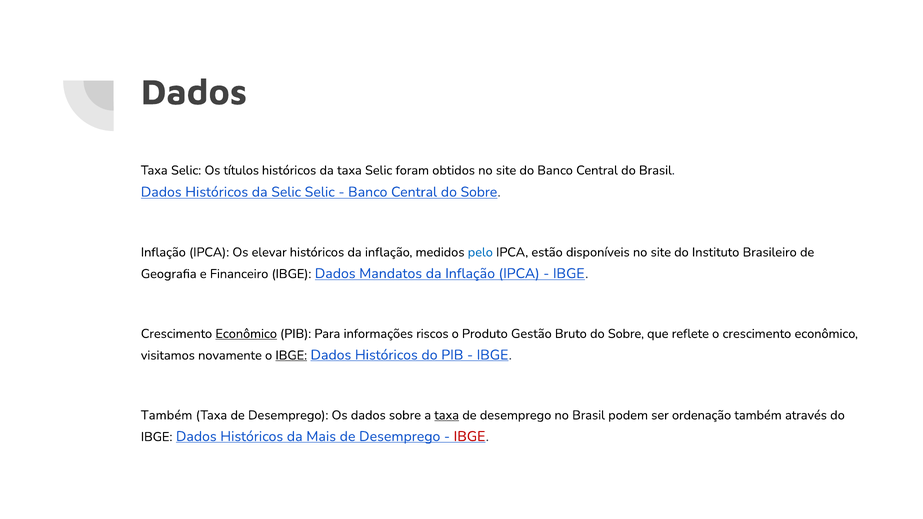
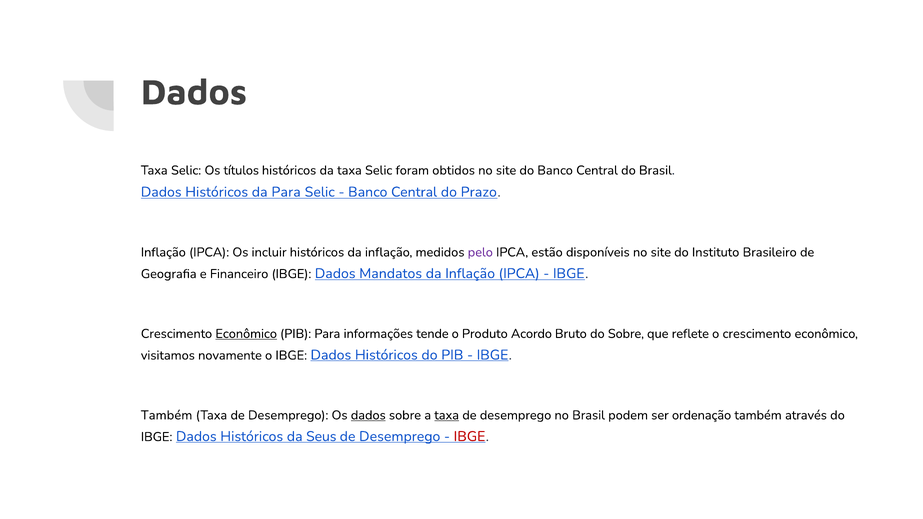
da Selic: Selic -> Para
Central do Sobre: Sobre -> Prazo
elevar: elevar -> incluir
pelo colour: blue -> purple
riscos: riscos -> tende
Gestão: Gestão -> Acordo
IBGE at (291, 355) underline: present -> none
dados at (368, 415) underline: none -> present
Mais: Mais -> Seus
